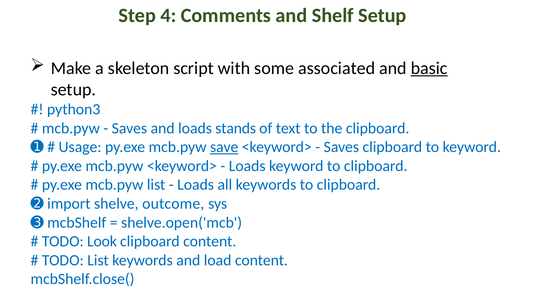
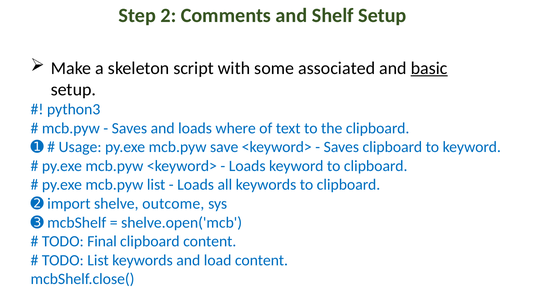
4: 4 -> 2
stands: stands -> where
save underline: present -> none
Look: Look -> Final
